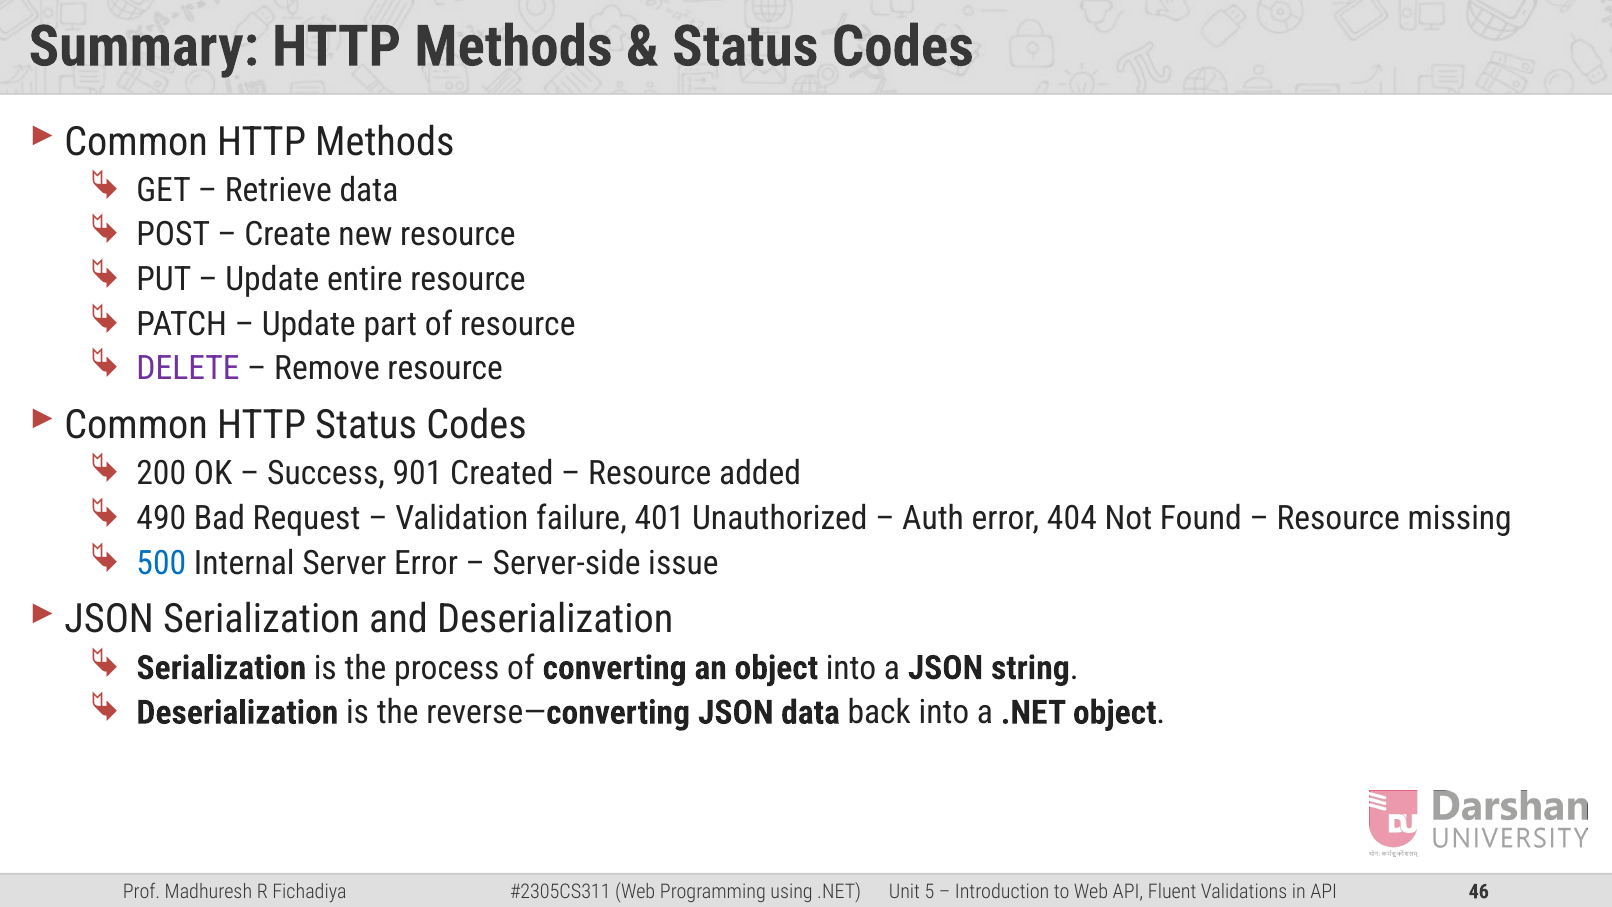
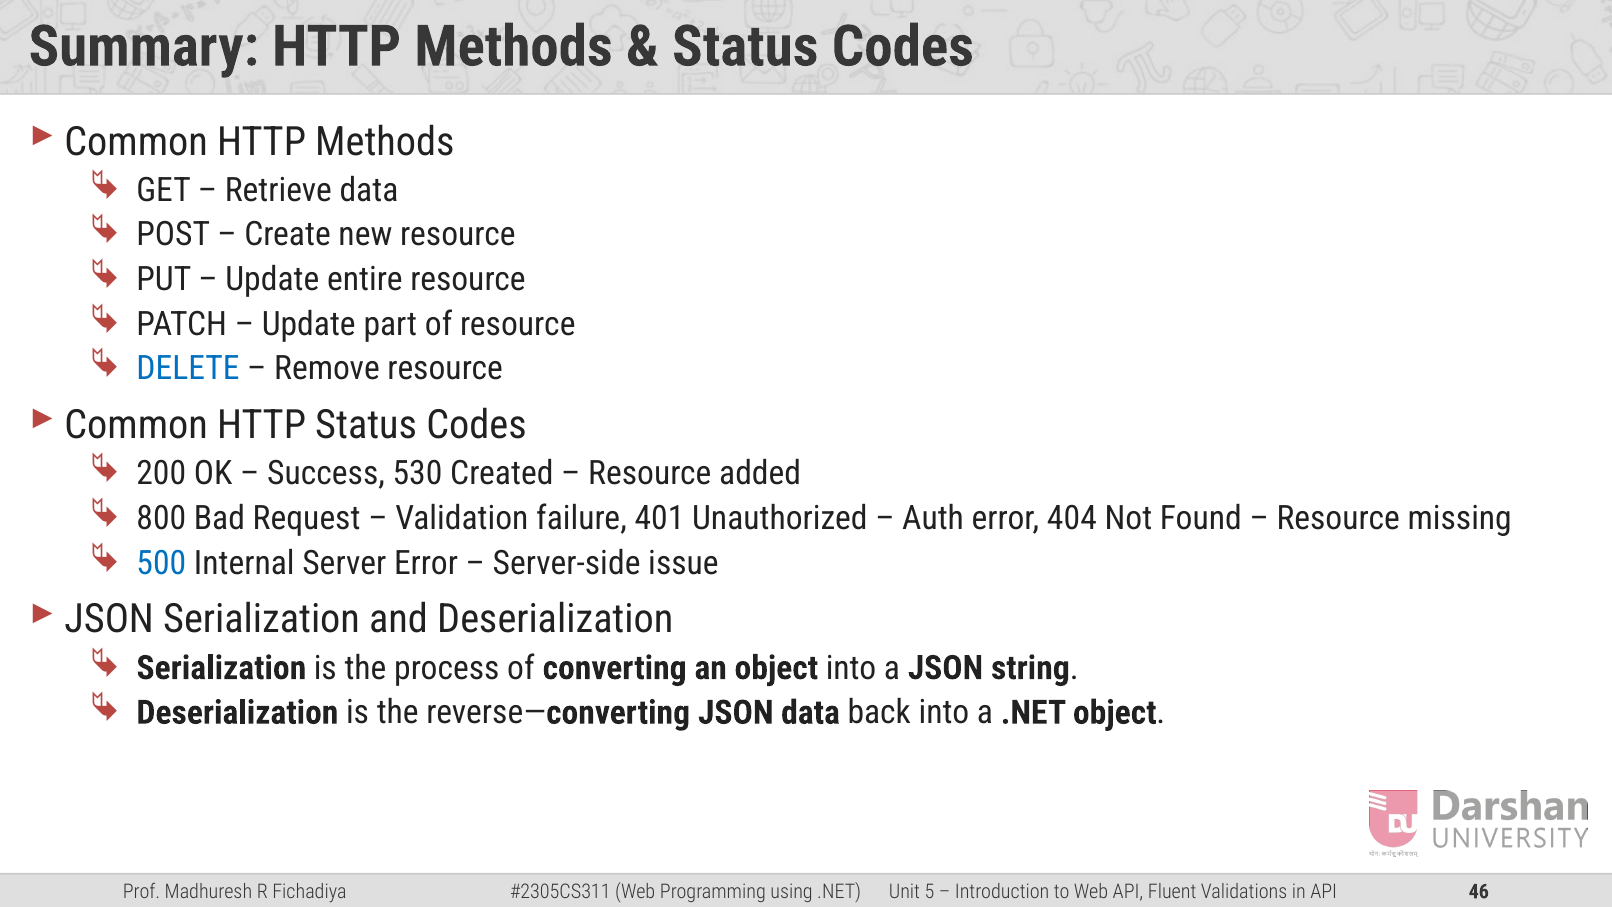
DELETE colour: purple -> blue
901: 901 -> 530
490: 490 -> 800
